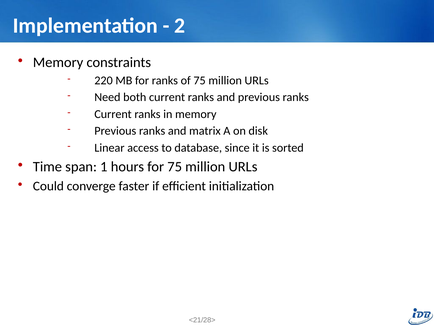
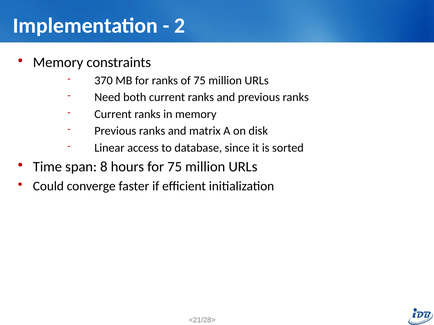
220: 220 -> 370
1: 1 -> 8
